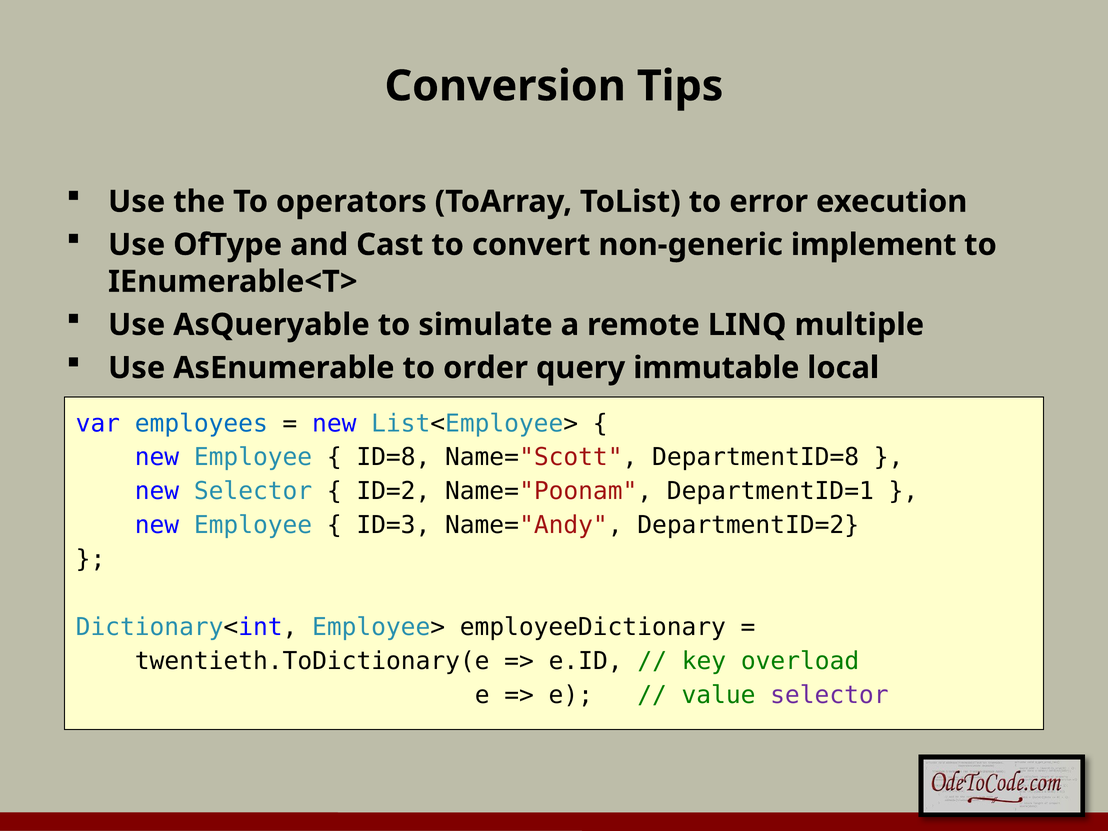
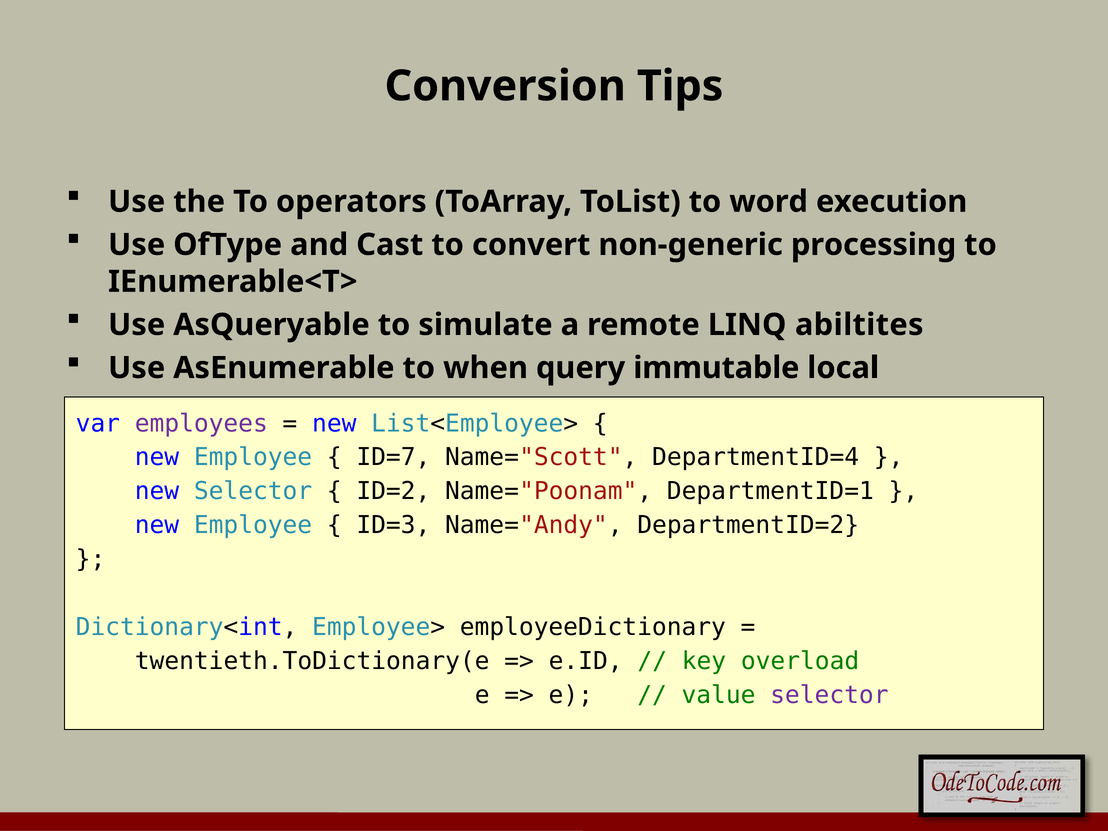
error: error -> word
implement: implement -> processing
multiple: multiple -> abiltites
order: order -> when
employees colour: blue -> purple
ID=8: ID=8 -> ID=7
DepartmentID=8: DepartmentID=8 -> DepartmentID=4
